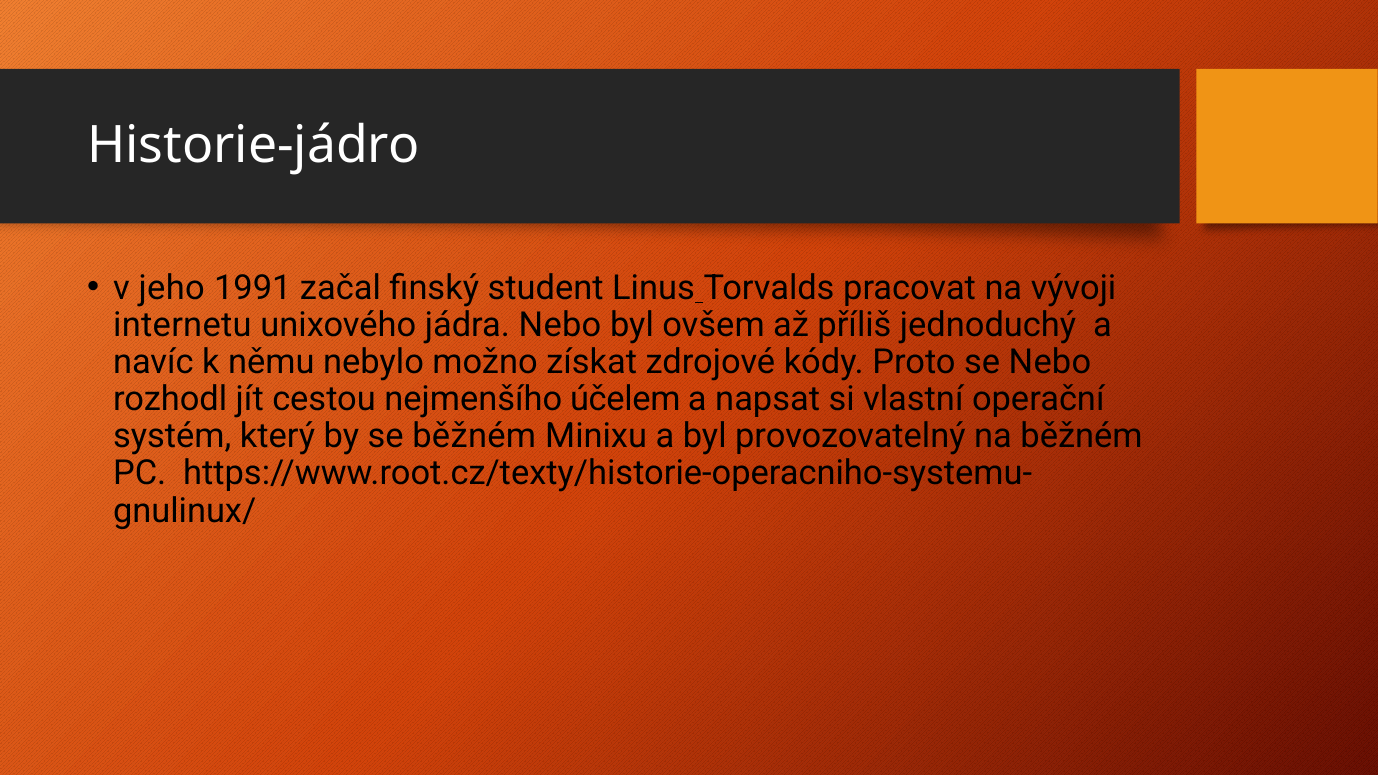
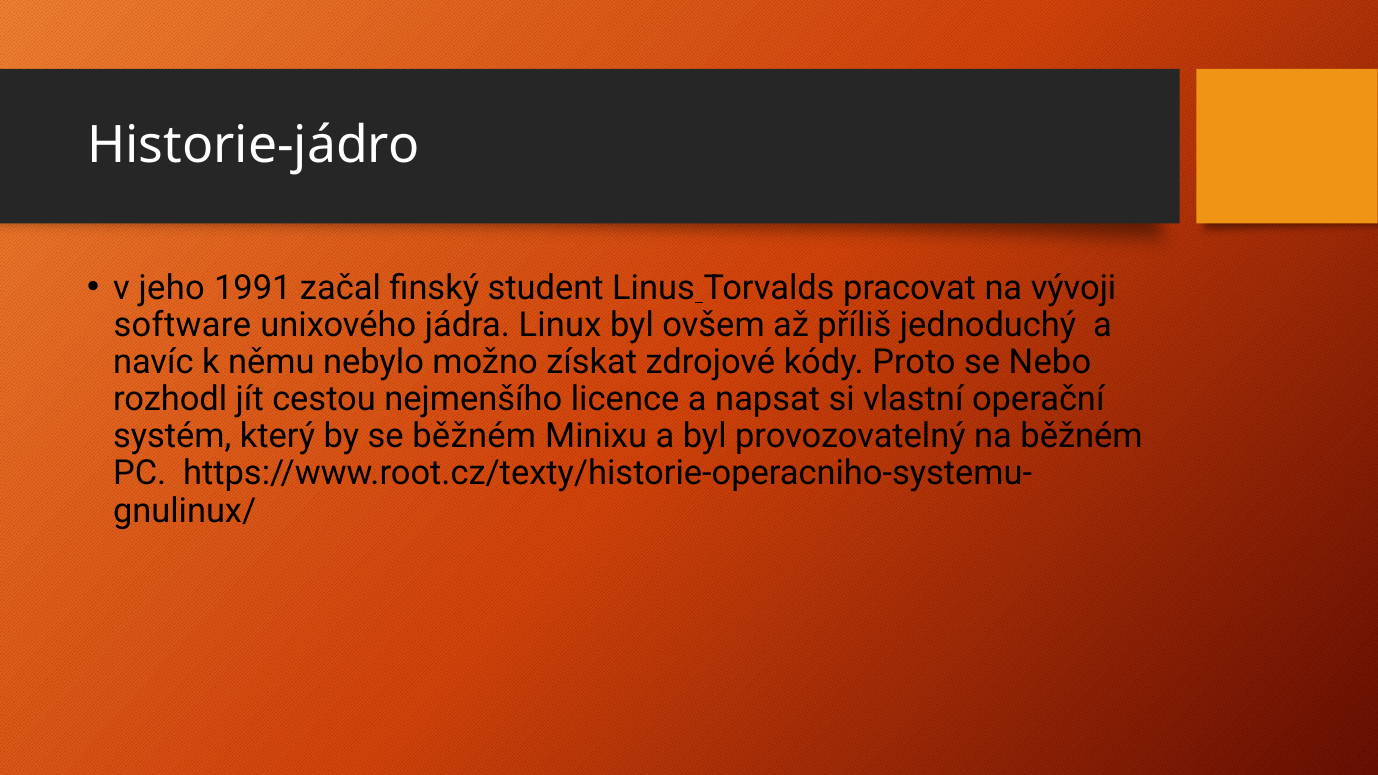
internetu: internetu -> software
jádra Nebo: Nebo -> Linux
účelem: účelem -> licence
